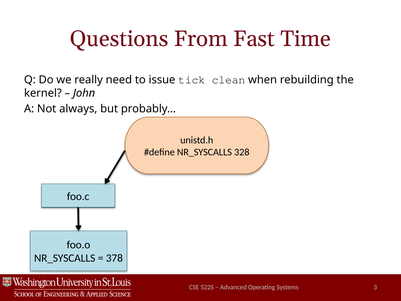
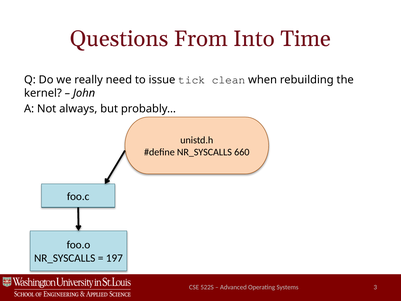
Fast: Fast -> Into
328: 328 -> 660
378: 378 -> 197
